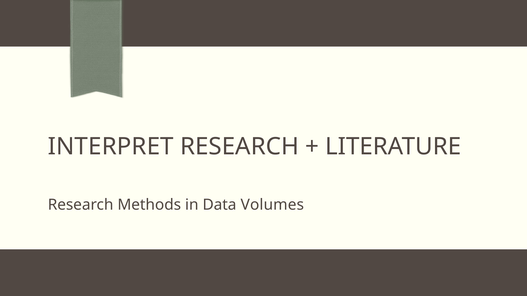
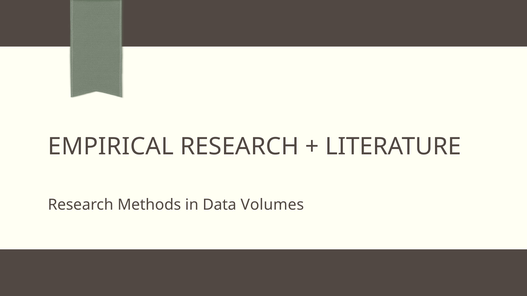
INTERPRET: INTERPRET -> EMPIRICAL
